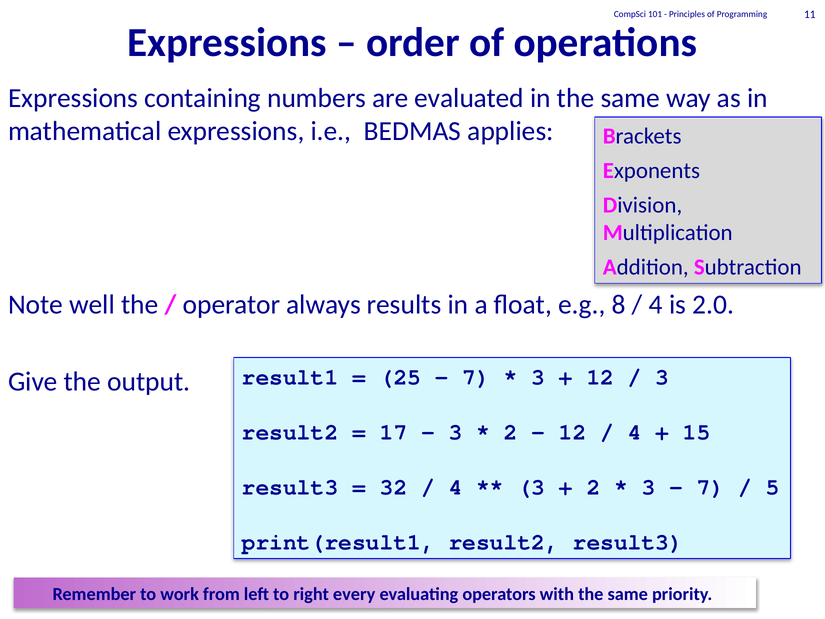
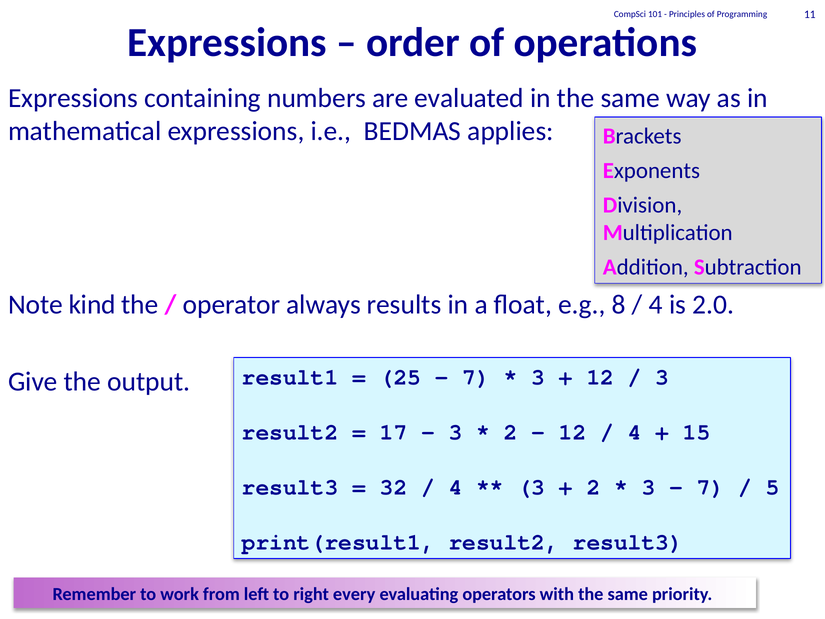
well: well -> kind
